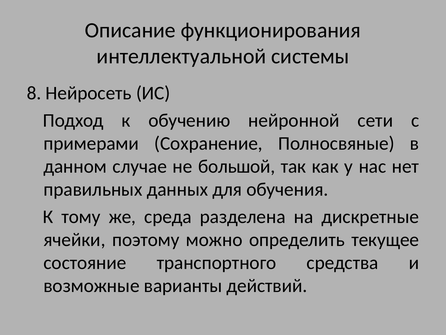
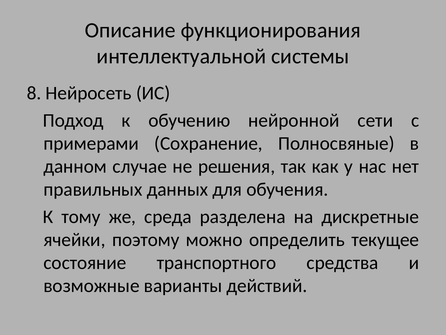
большой: большой -> решения
